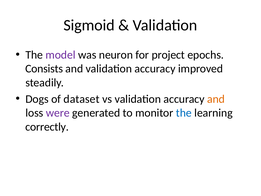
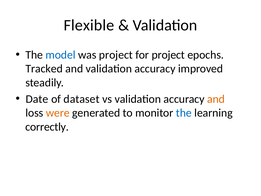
Sigmoid: Sigmoid -> Flexible
model colour: purple -> blue
was neuron: neuron -> project
Consists: Consists -> Tracked
Dogs: Dogs -> Date
were colour: purple -> orange
